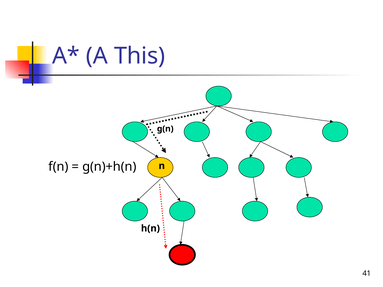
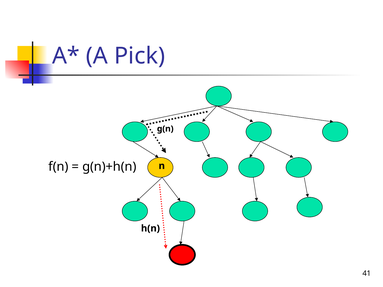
This: This -> Pick
